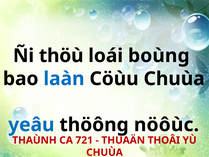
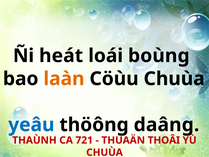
thöù: thöù -> heát
laàn colour: blue -> orange
nöôùc: nöôùc -> daâng
